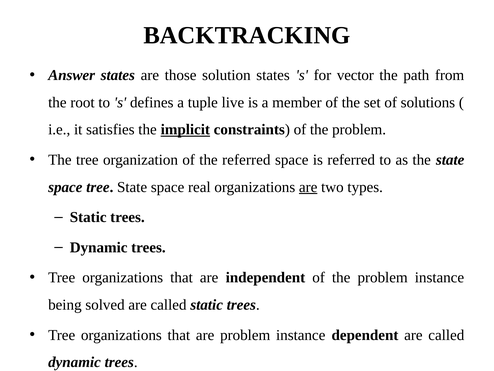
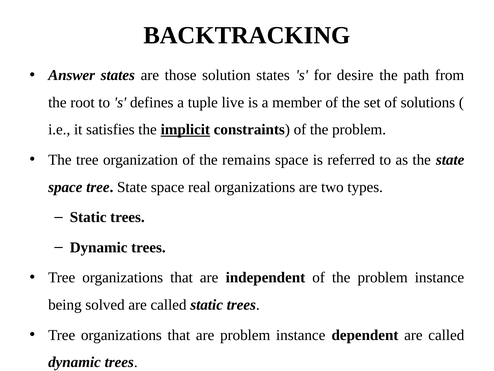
vector: vector -> desire
the referred: referred -> remains
are at (308, 187) underline: present -> none
